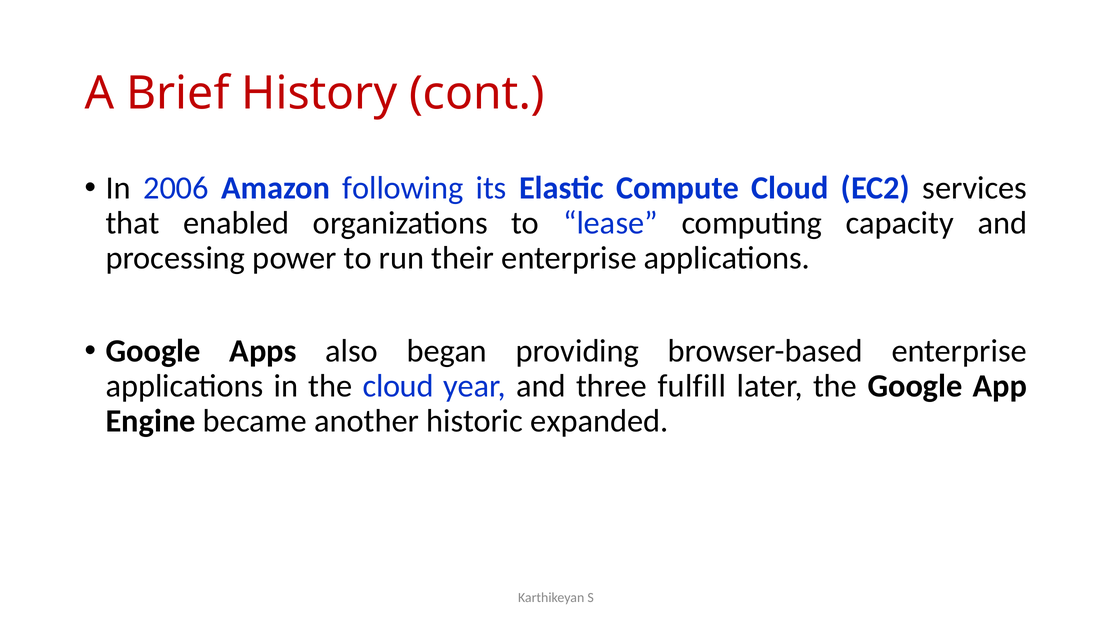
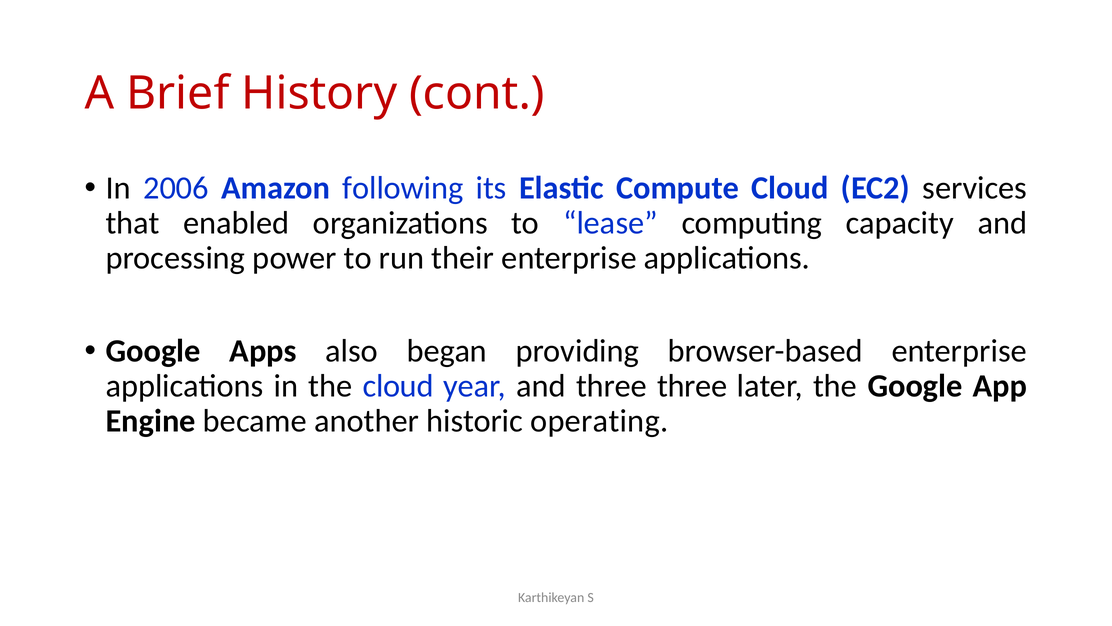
three fulfill: fulfill -> three
expanded: expanded -> operating
